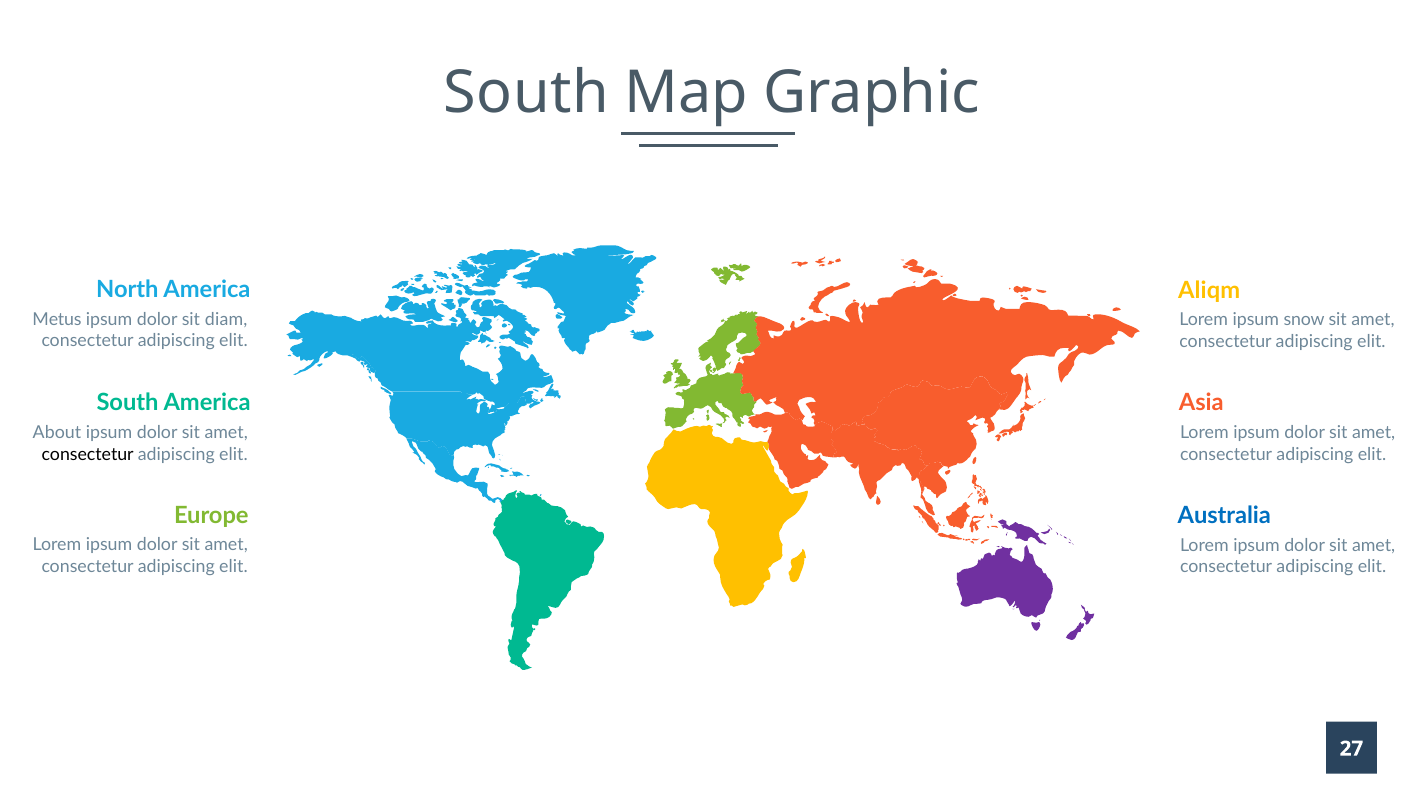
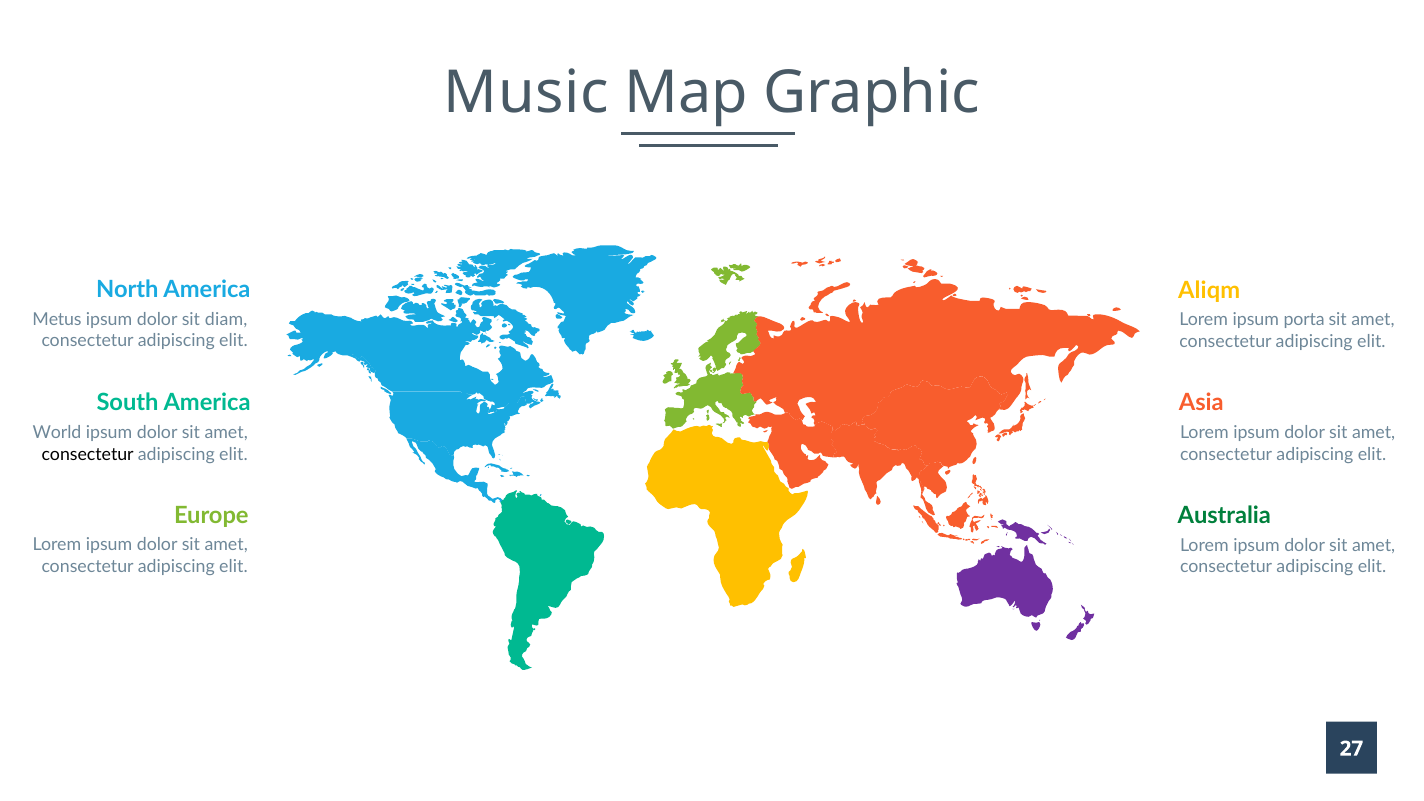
South at (526, 93): South -> Music
snow: snow -> porta
About: About -> World
Australia colour: blue -> green
